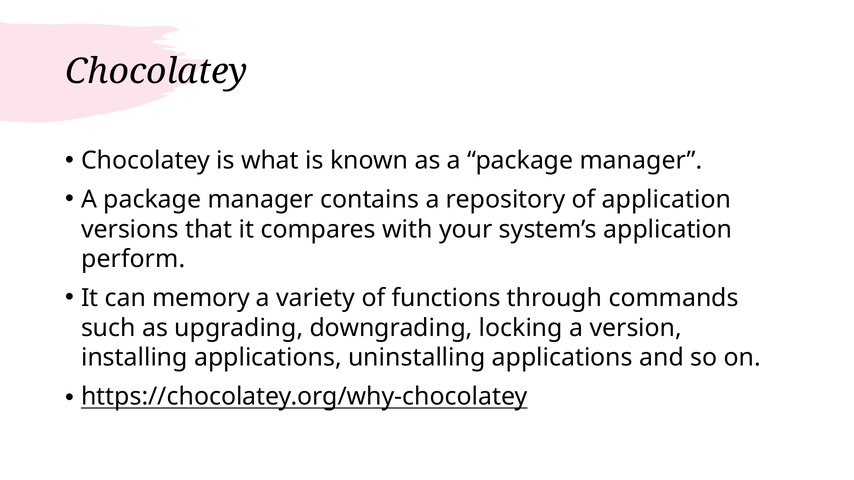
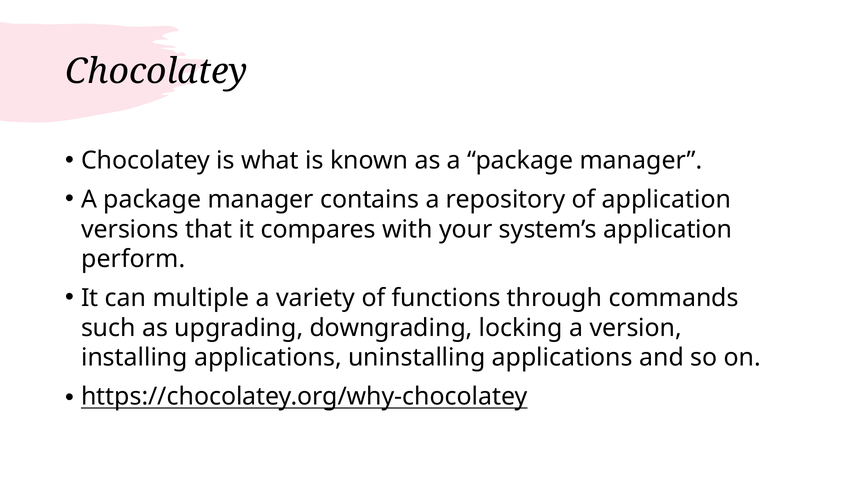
memory: memory -> multiple
